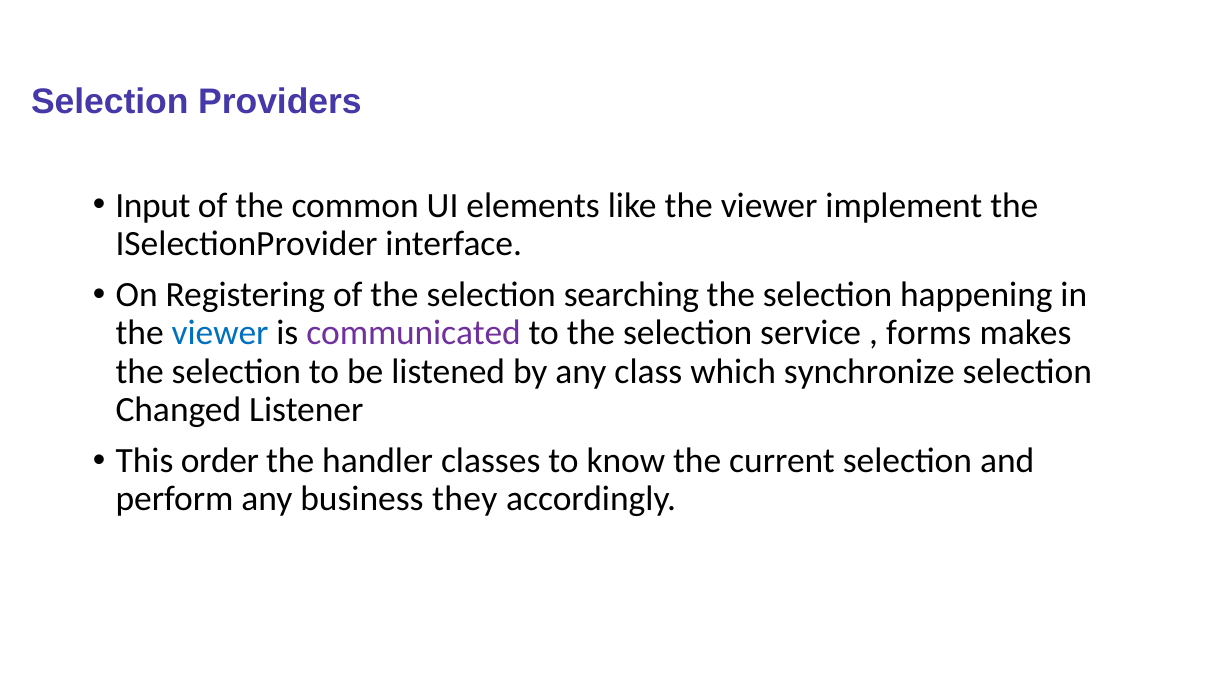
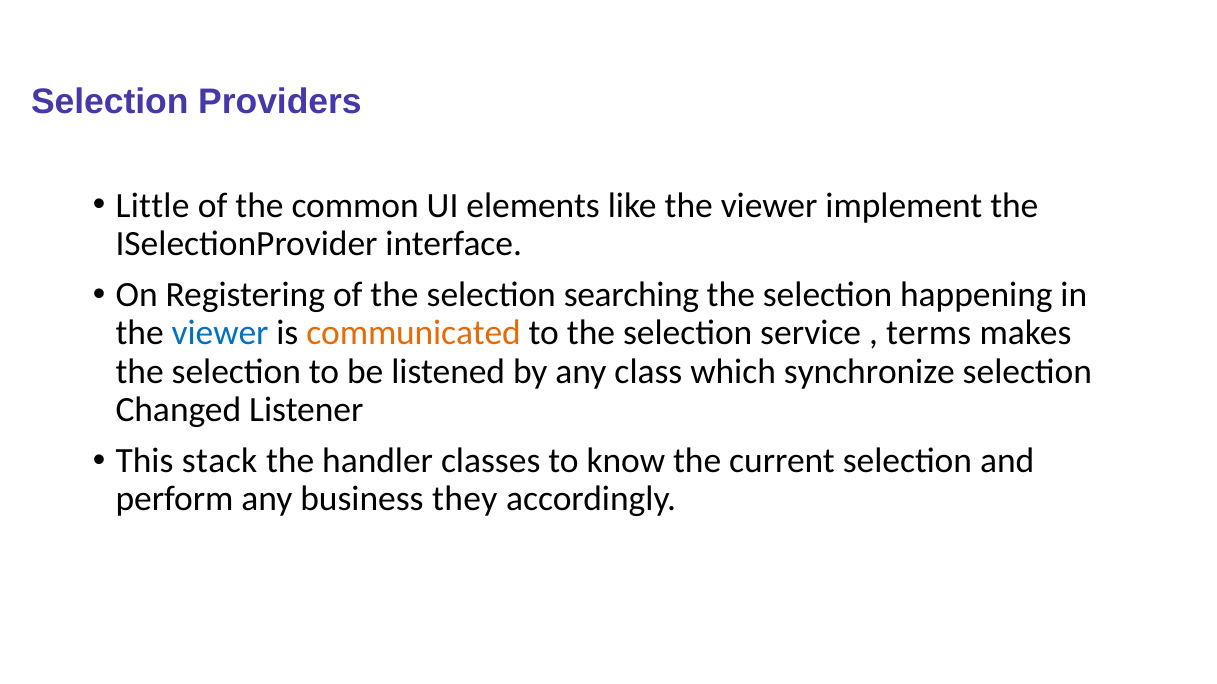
Input: Input -> Little
communicated colour: purple -> orange
forms: forms -> terms
order: order -> stack
